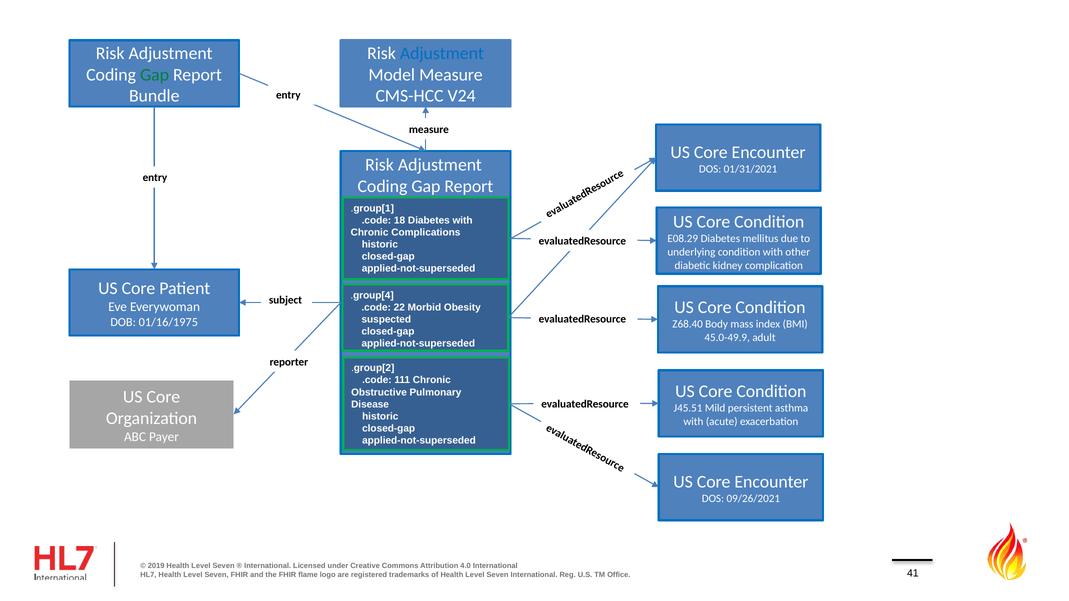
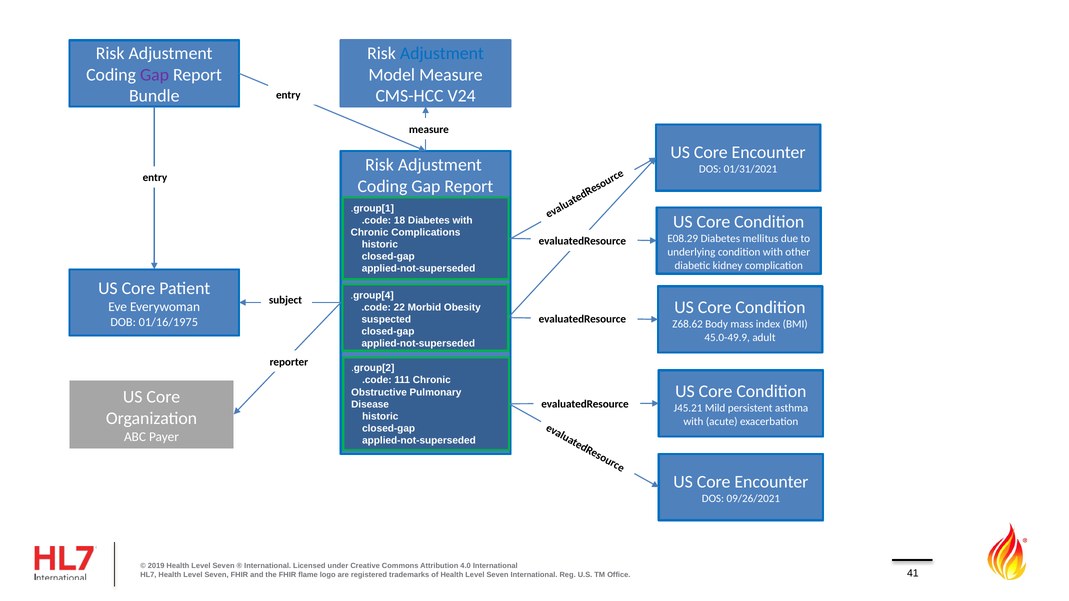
Gap at (155, 75) colour: green -> purple
Z68.40: Z68.40 -> Z68.62
J45.51: J45.51 -> J45.21
